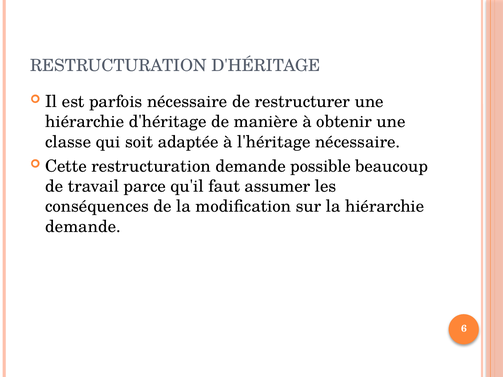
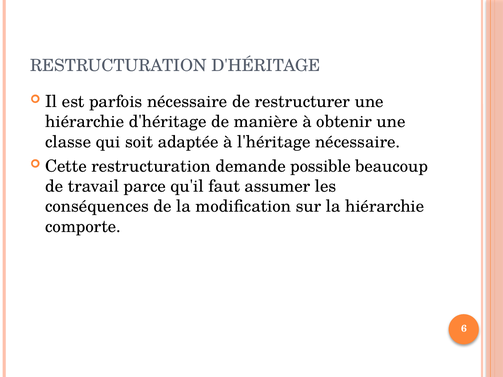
demande at (83, 227): demande -> comporte
